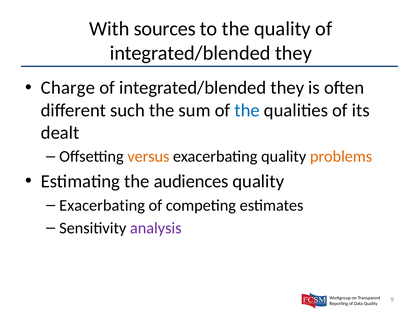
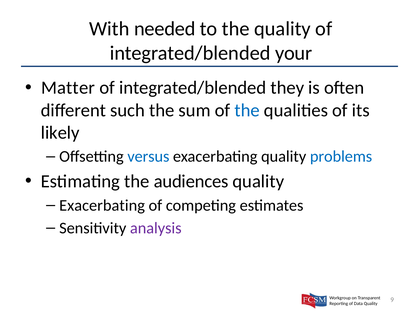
sources: sources -> needed
they at (294, 53): they -> your
Charge: Charge -> Matter
dealt: dealt -> likely
versus colour: orange -> blue
problems colour: orange -> blue
